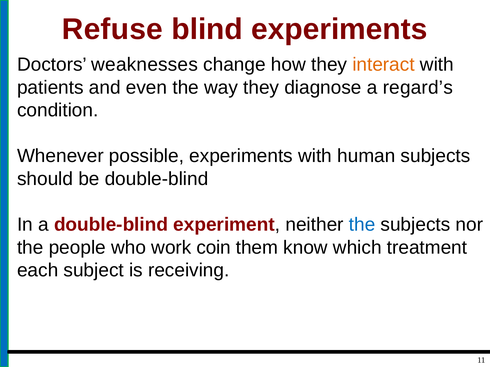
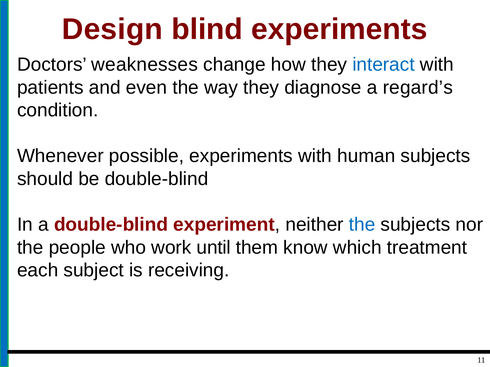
Refuse: Refuse -> Design
interact colour: orange -> blue
coin: coin -> until
